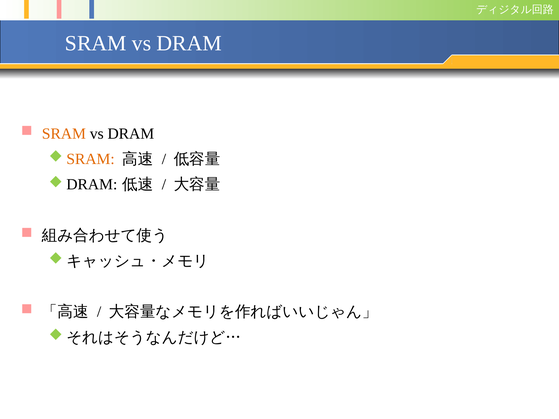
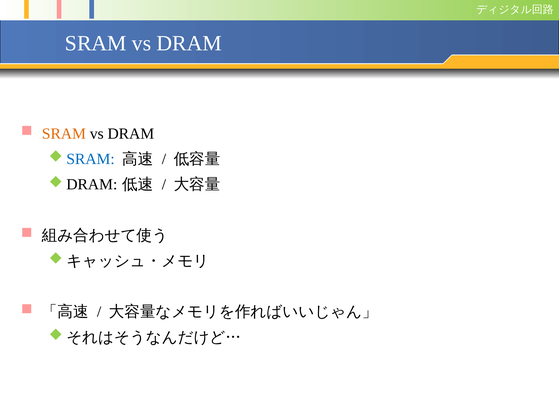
SRAM at (91, 159) colour: orange -> blue
